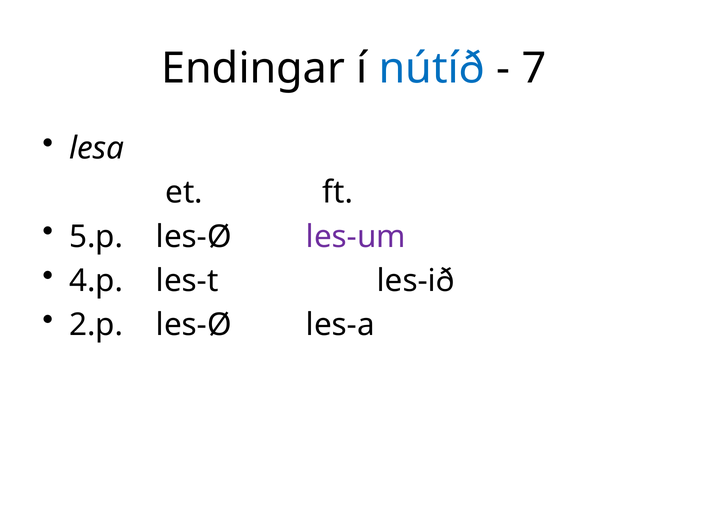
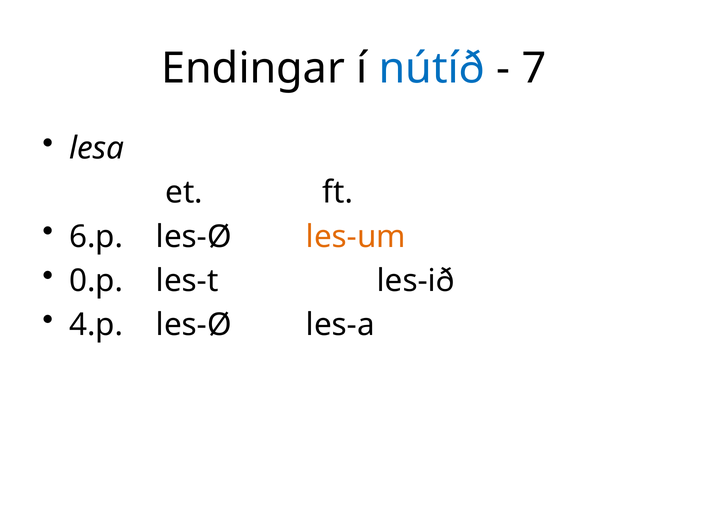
5.p: 5.p -> 6.p
les-um colour: purple -> orange
4.p: 4.p -> 0.p
2.p: 2.p -> 4.p
